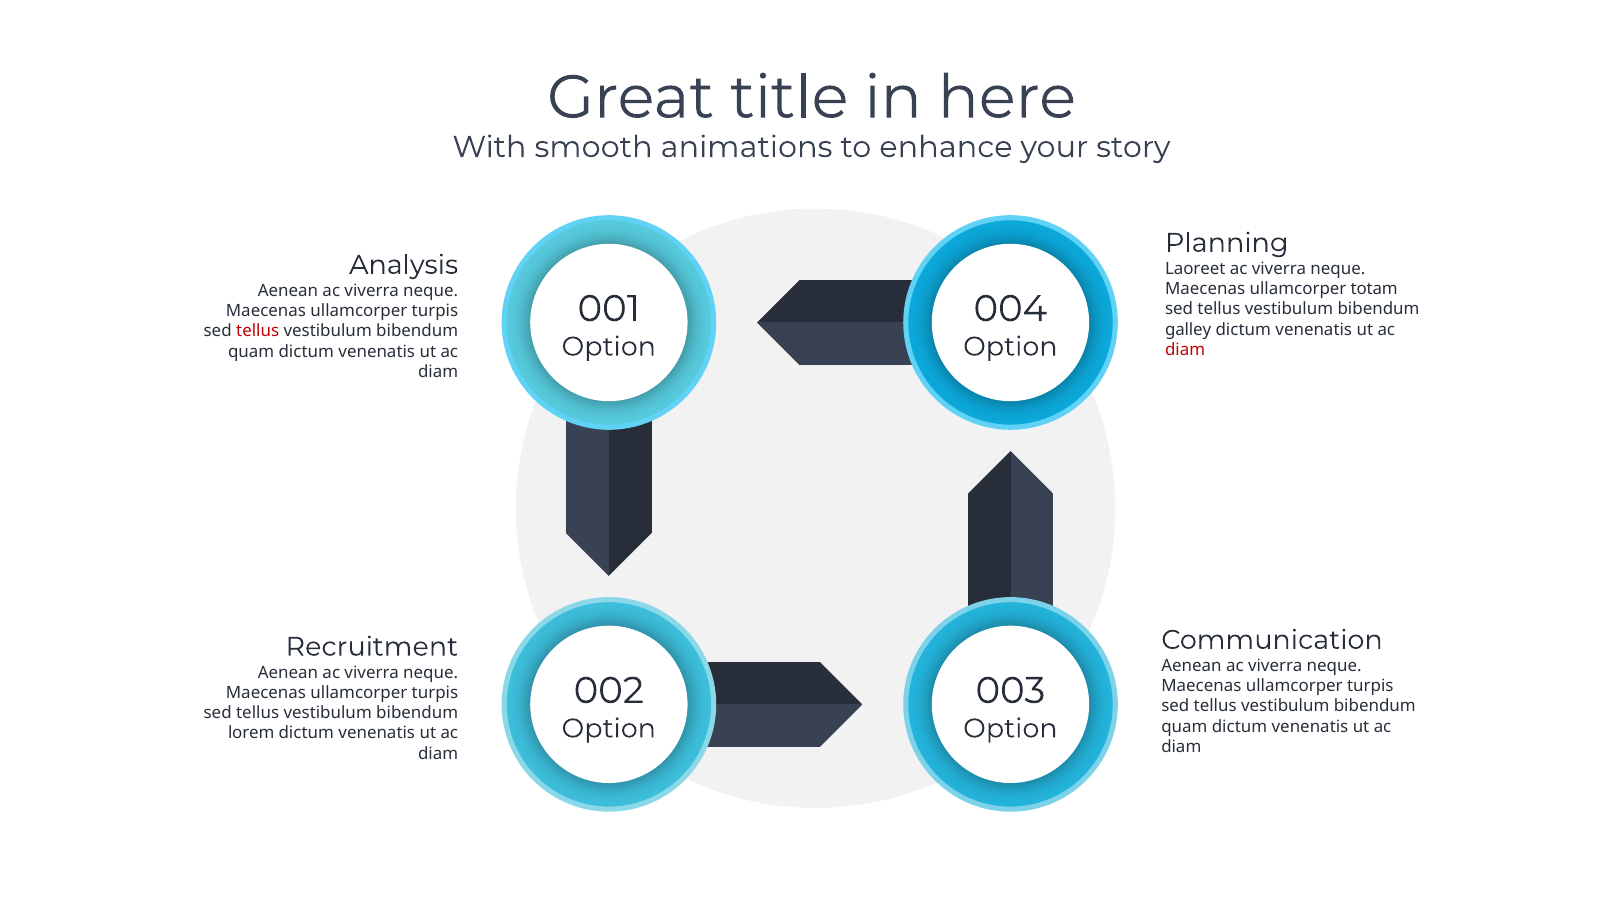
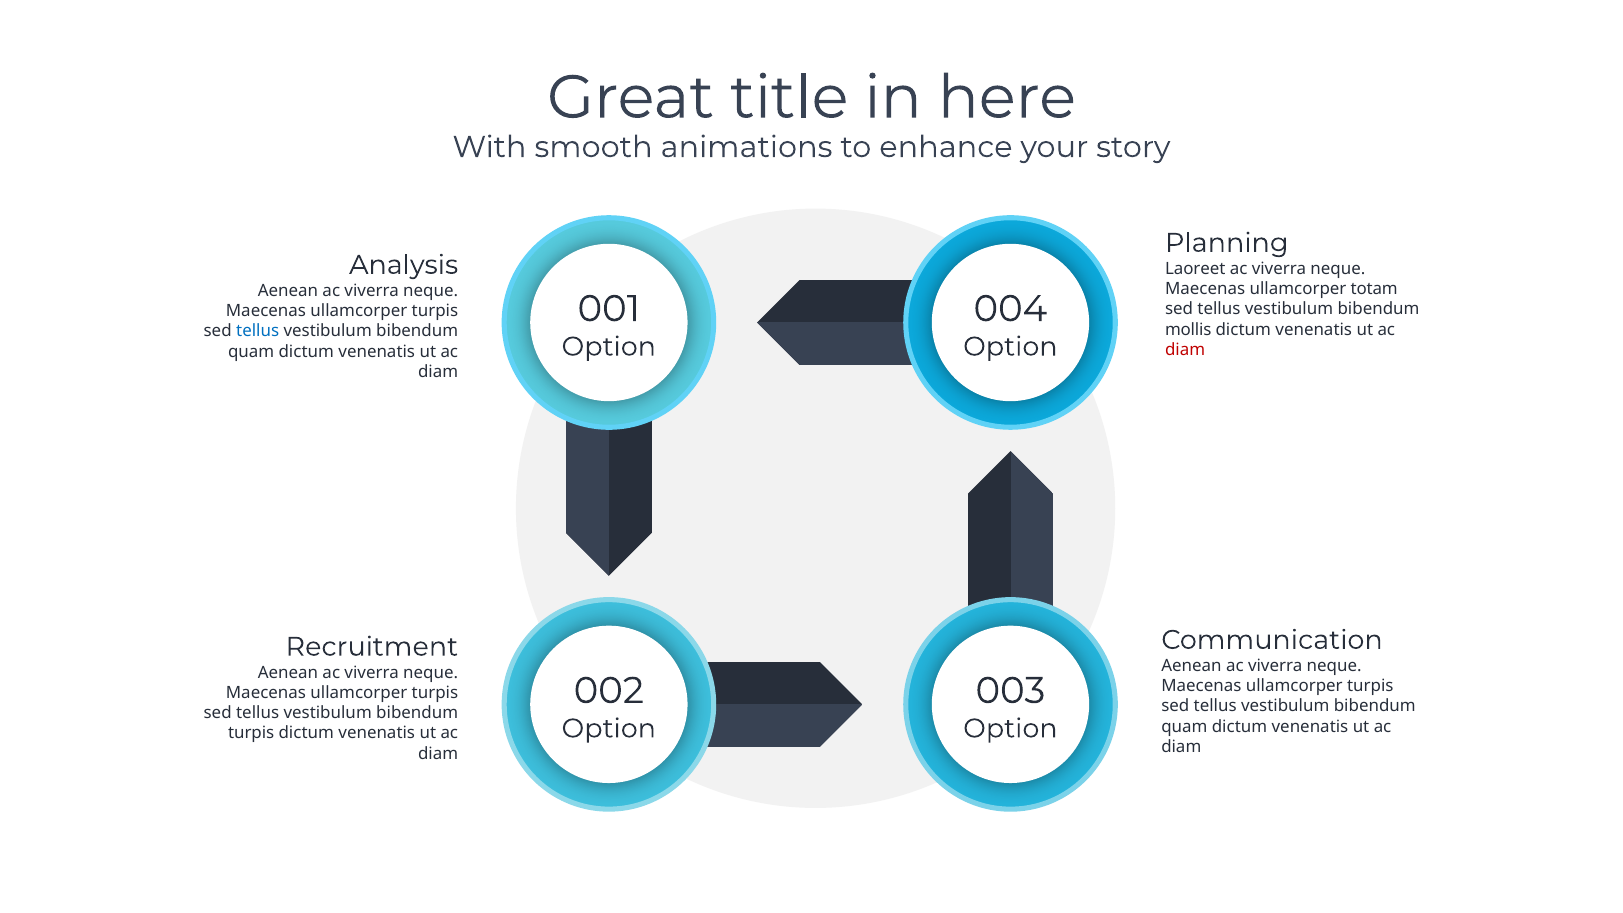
galley: galley -> mollis
tellus at (258, 331) colour: red -> blue
lorem at (251, 733): lorem -> turpis
